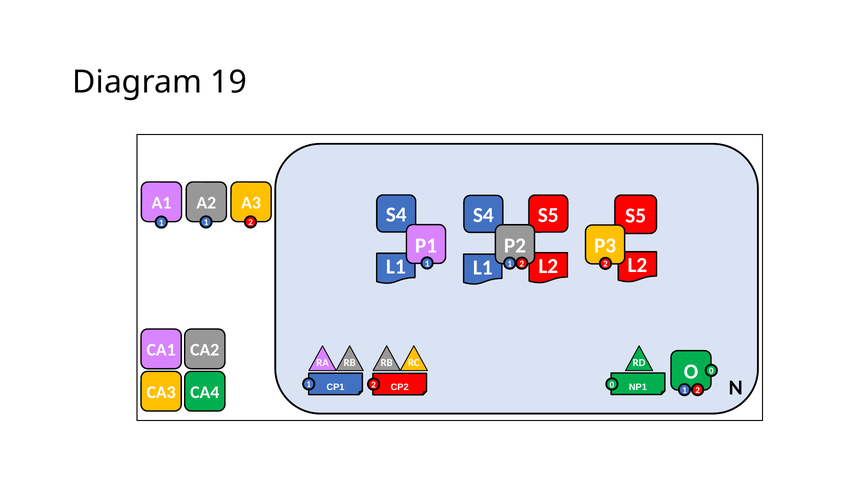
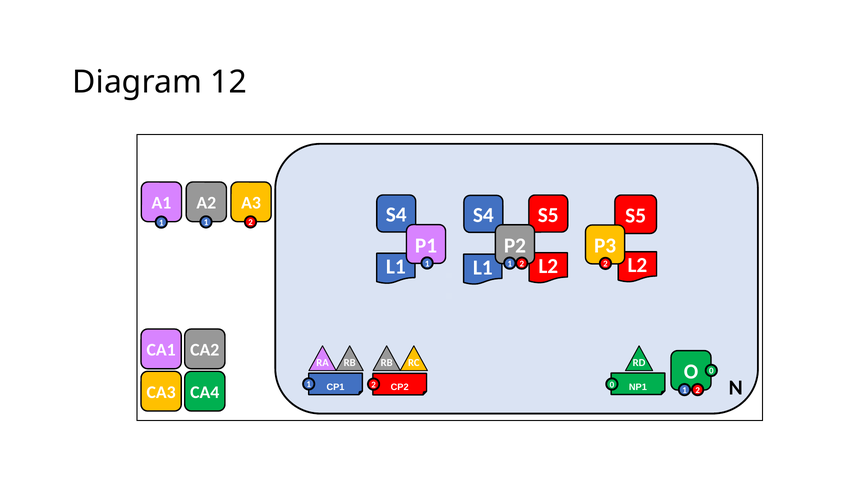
19: 19 -> 12
